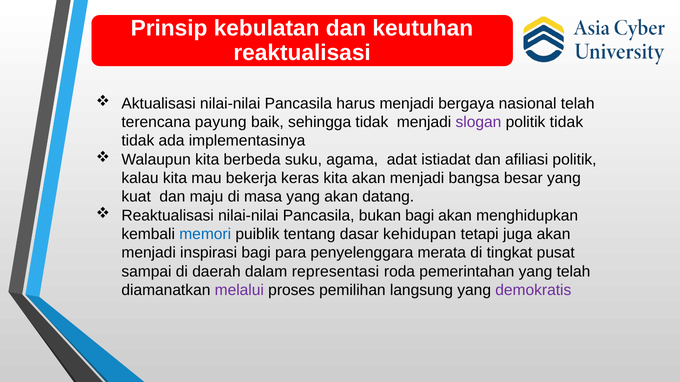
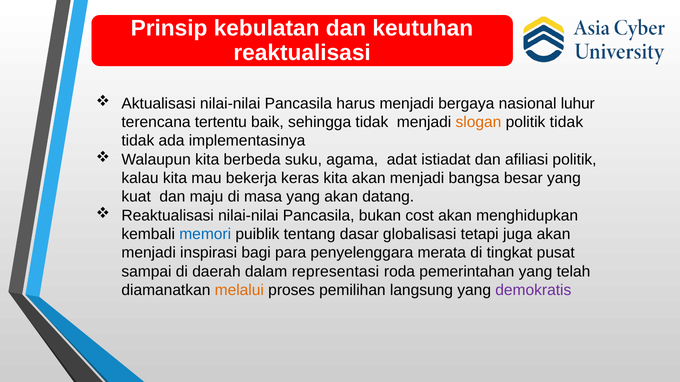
nasional telah: telah -> luhur
payung: payung -> tertentu
slogan colour: purple -> orange
bukan bagi: bagi -> cost
kehidupan: kehidupan -> globalisasi
melalui colour: purple -> orange
